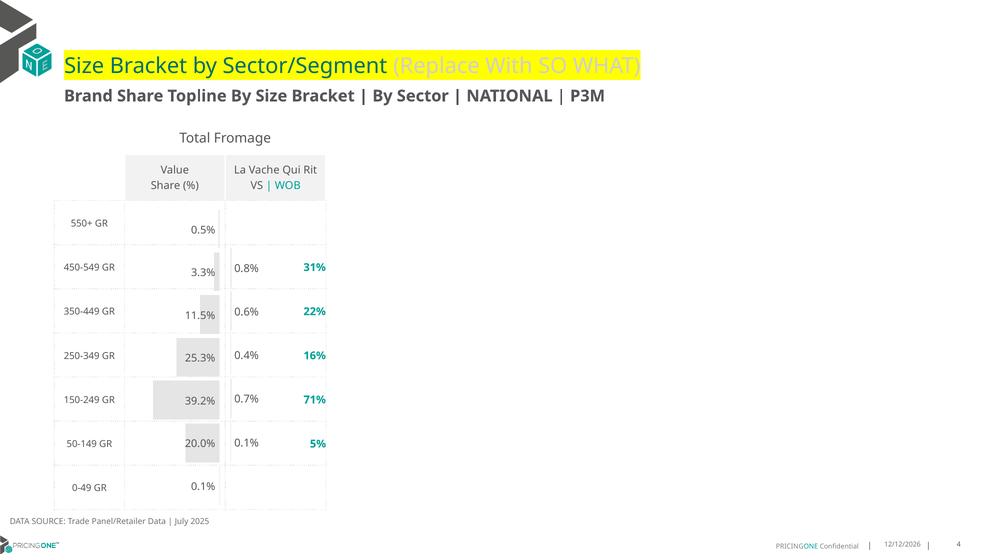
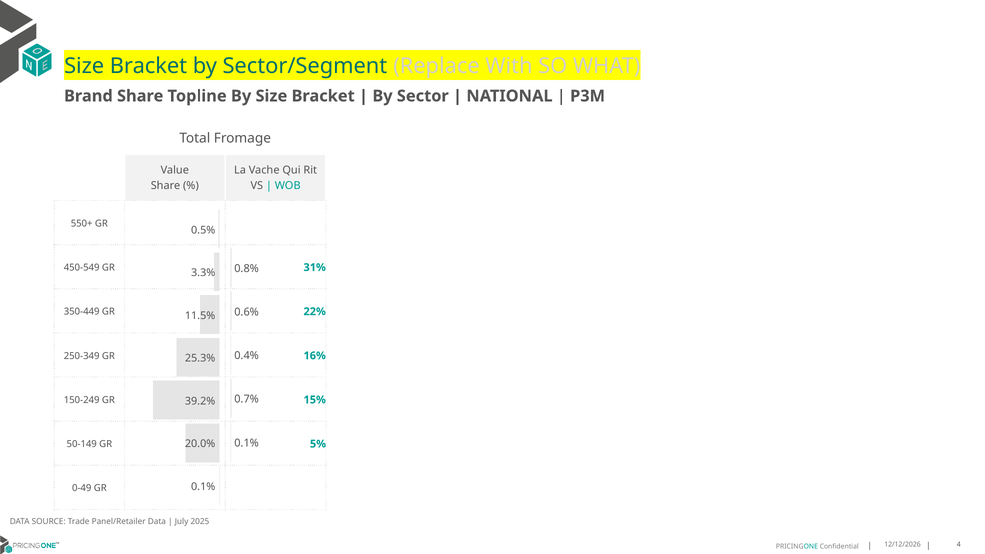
71%: 71% -> 15%
